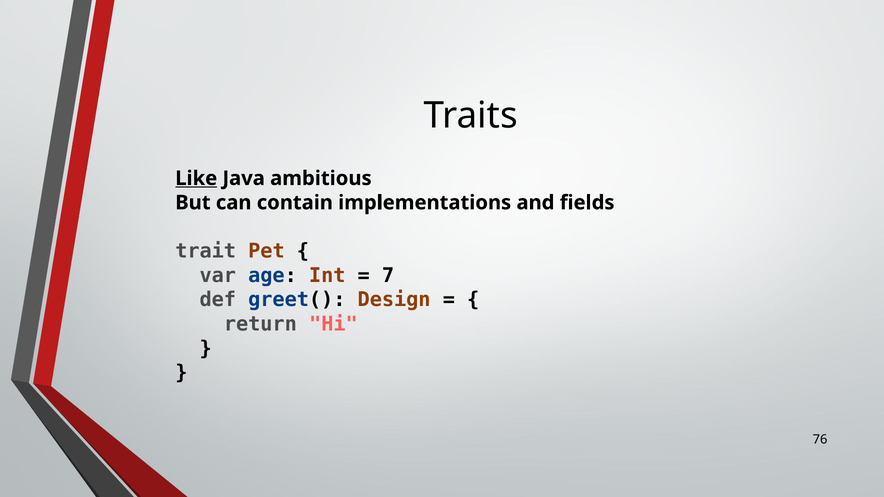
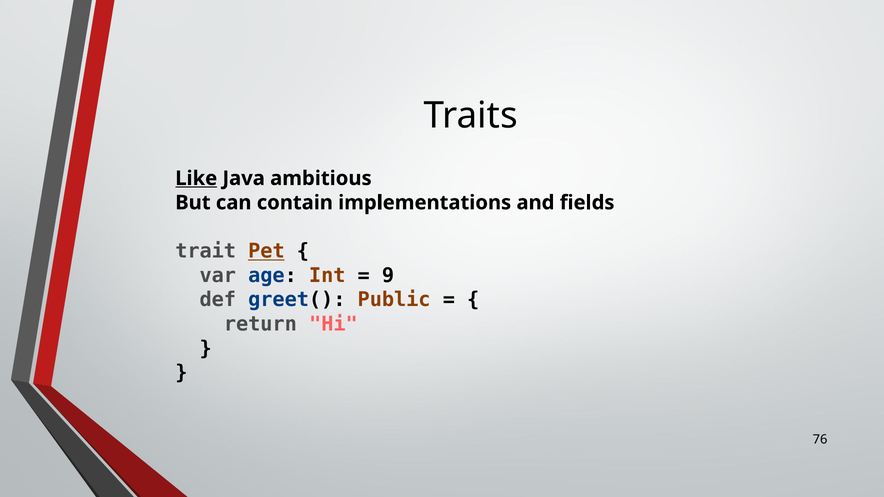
Pet underline: none -> present
7: 7 -> 9
Design: Design -> Public
